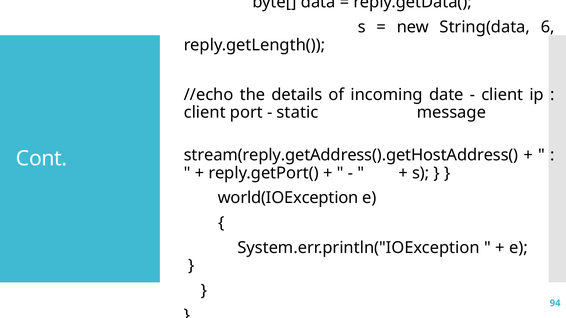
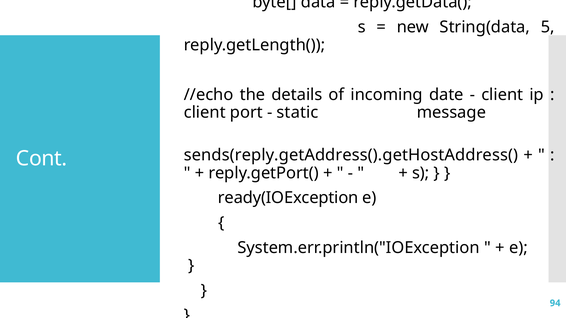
6: 6 -> 5
stream(reply.getAddress().getHostAddress(: stream(reply.getAddress().getHostAddress( -> sends(reply.getAddress().getHostAddress(
world(IOException: world(IOException -> ready(IOException
